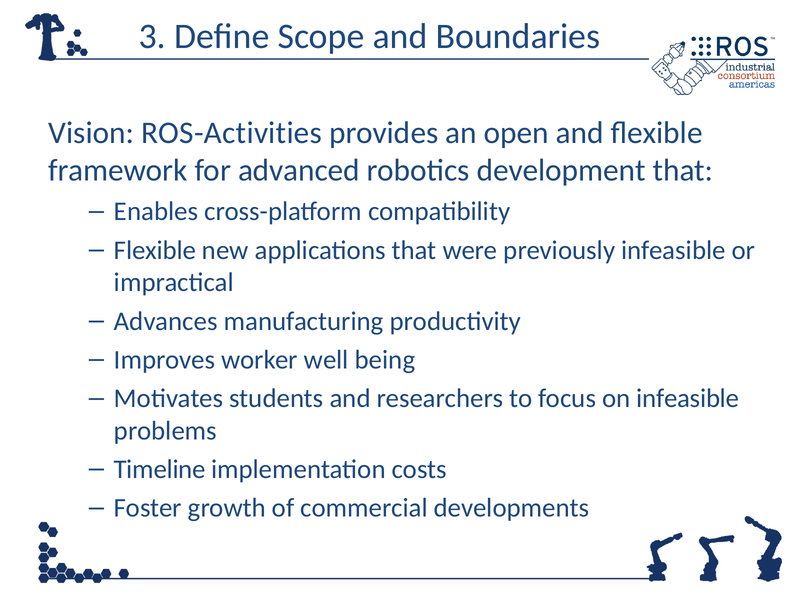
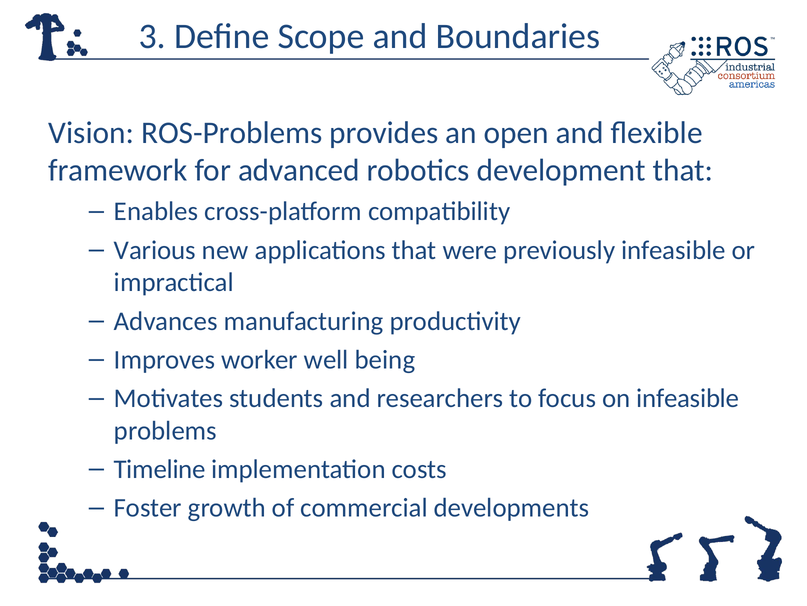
ROS-Activities: ROS-Activities -> ROS-Problems
Flexible at (155, 250): Flexible -> Various
